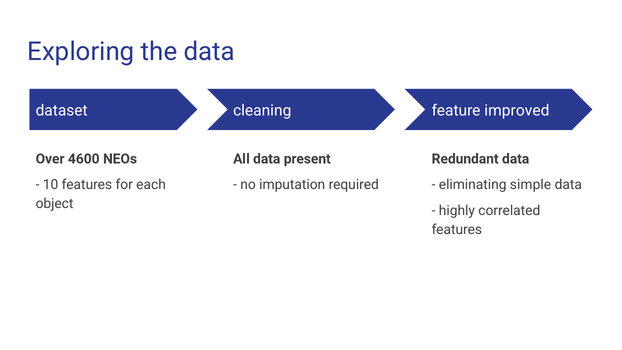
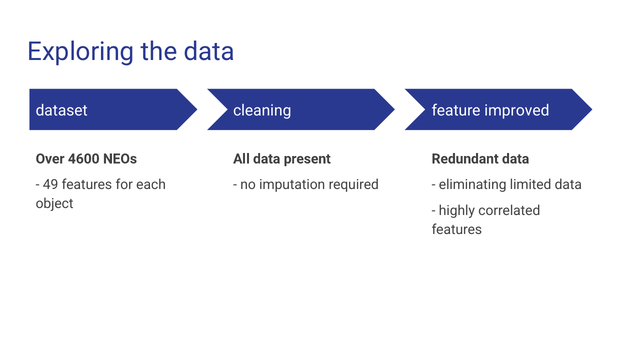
10: 10 -> 49
simple: simple -> limited
